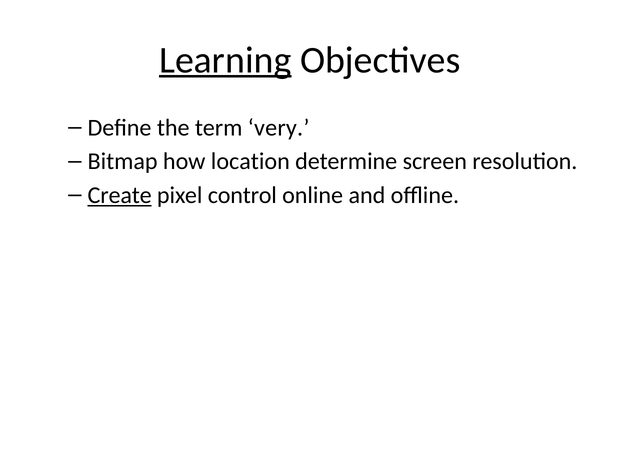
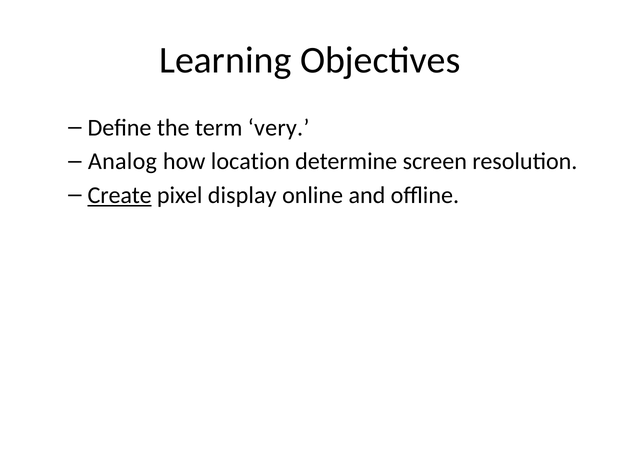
Learning underline: present -> none
Bitmap: Bitmap -> Analog
control: control -> display
